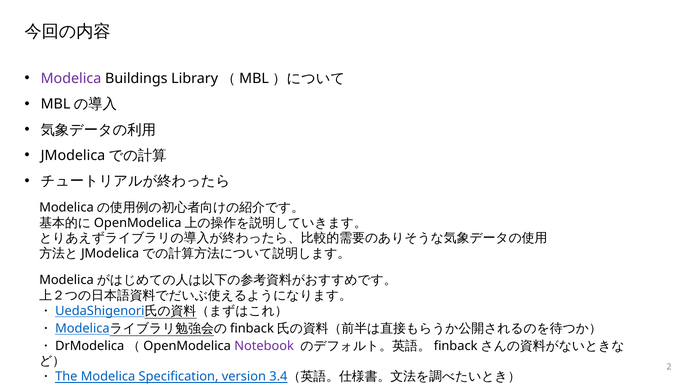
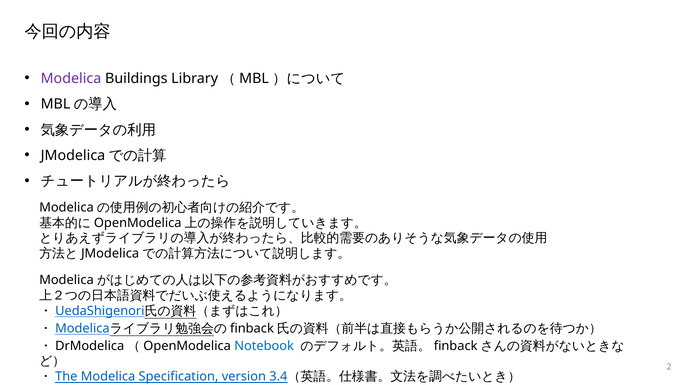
Notebook colour: purple -> blue
